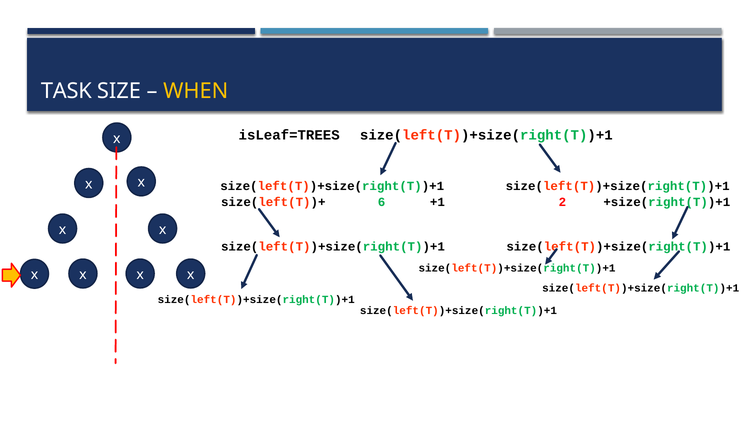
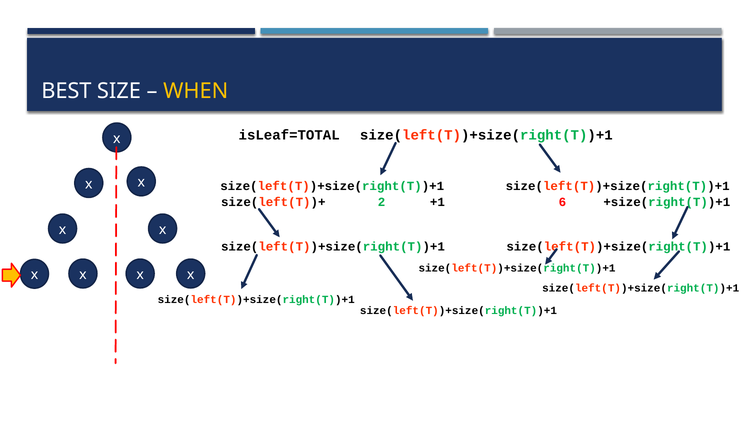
TASK: TASK -> BEST
isLeaf=TREES: isLeaf=TREES -> isLeaf=TOTAL
6: 6 -> 2
2: 2 -> 6
